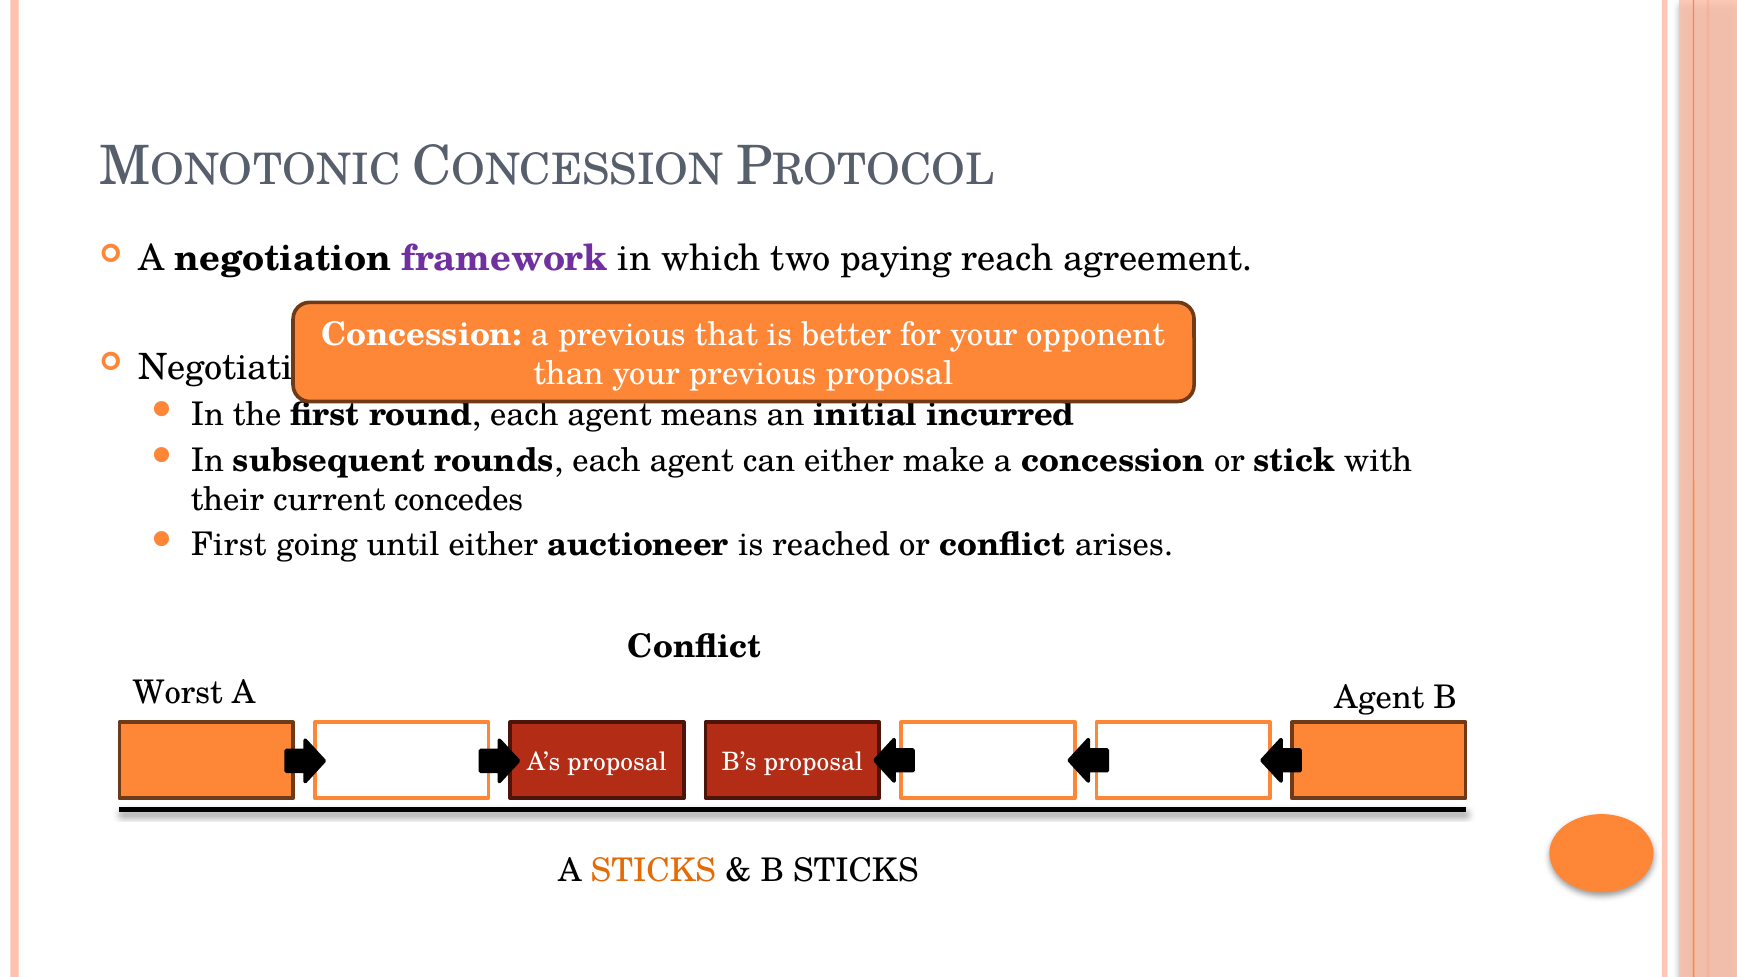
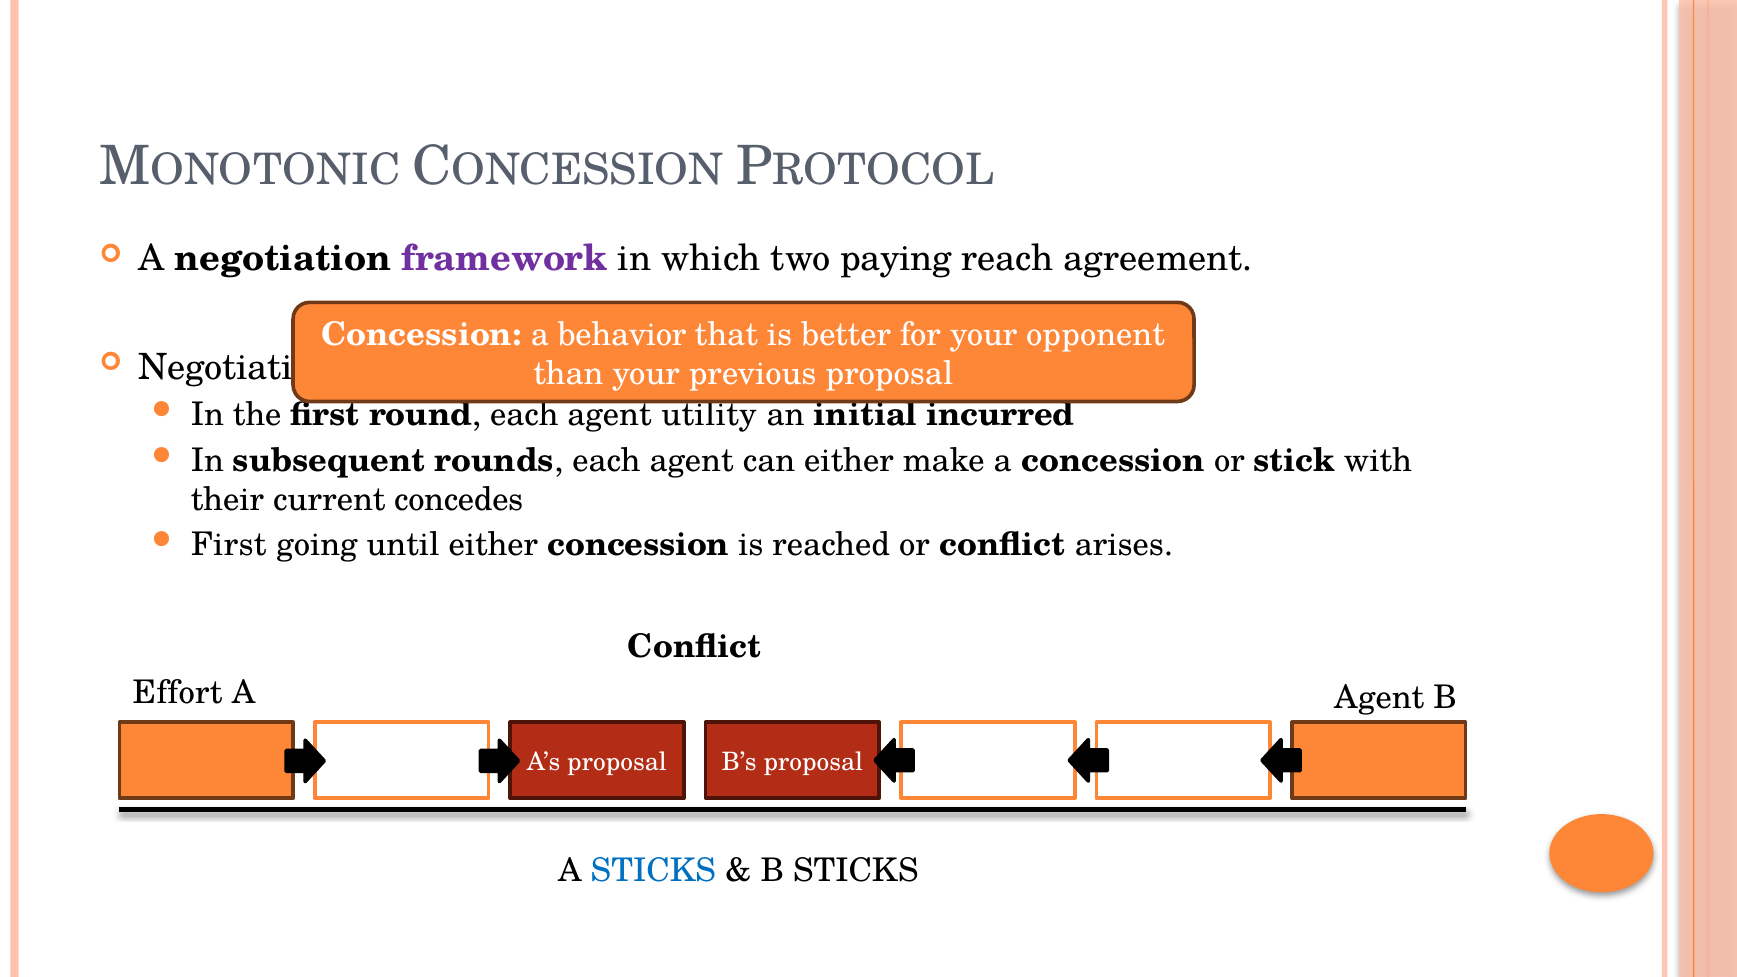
a previous: previous -> behavior
means: means -> utility
either auctioneer: auctioneer -> concession
Worst: Worst -> Effort
STICKS at (653, 870) colour: orange -> blue
